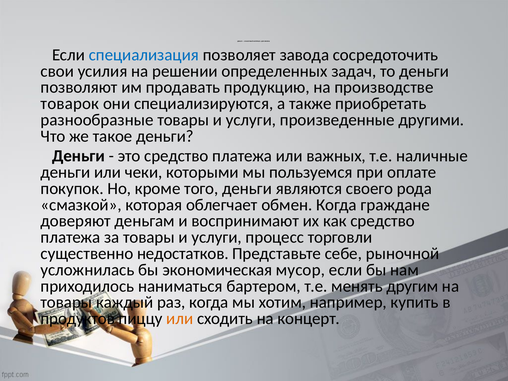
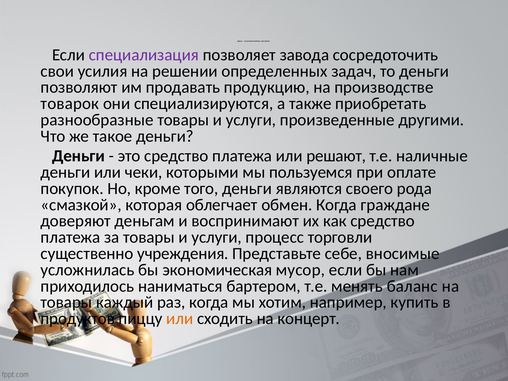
специализация colour: blue -> purple
важных: важных -> решают
недостатков: недостатков -> учреждения
рыночной: рыночной -> вносимые
другим: другим -> баланс
